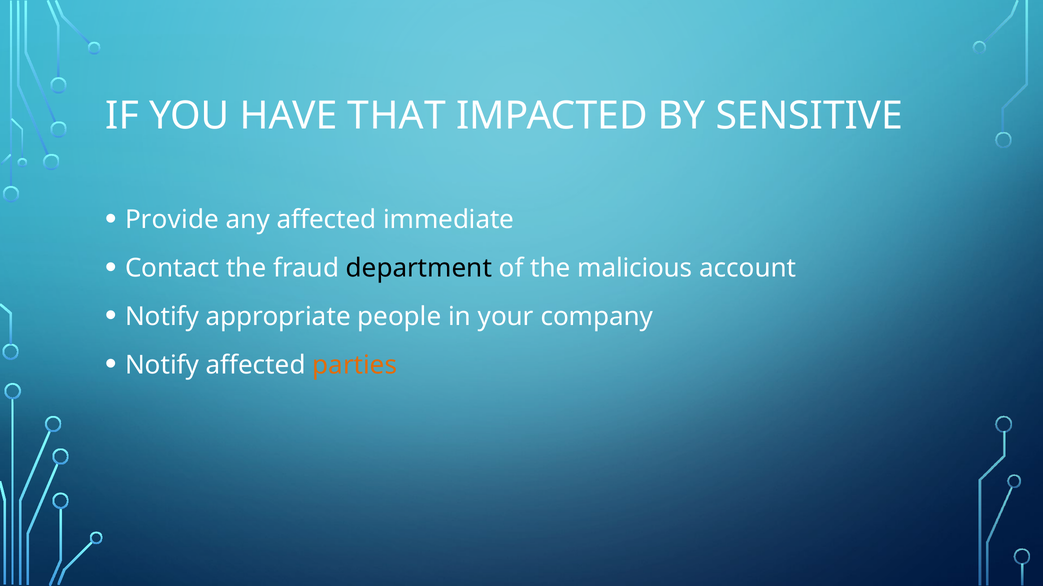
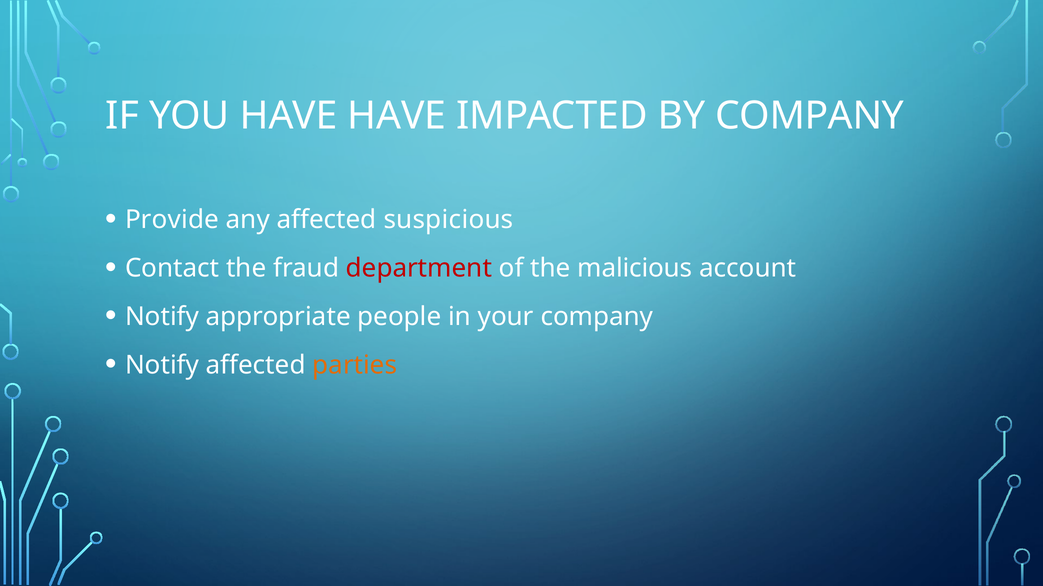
HAVE THAT: THAT -> HAVE
BY SENSITIVE: SENSITIVE -> COMPANY
immediate: immediate -> suspicious
department colour: black -> red
